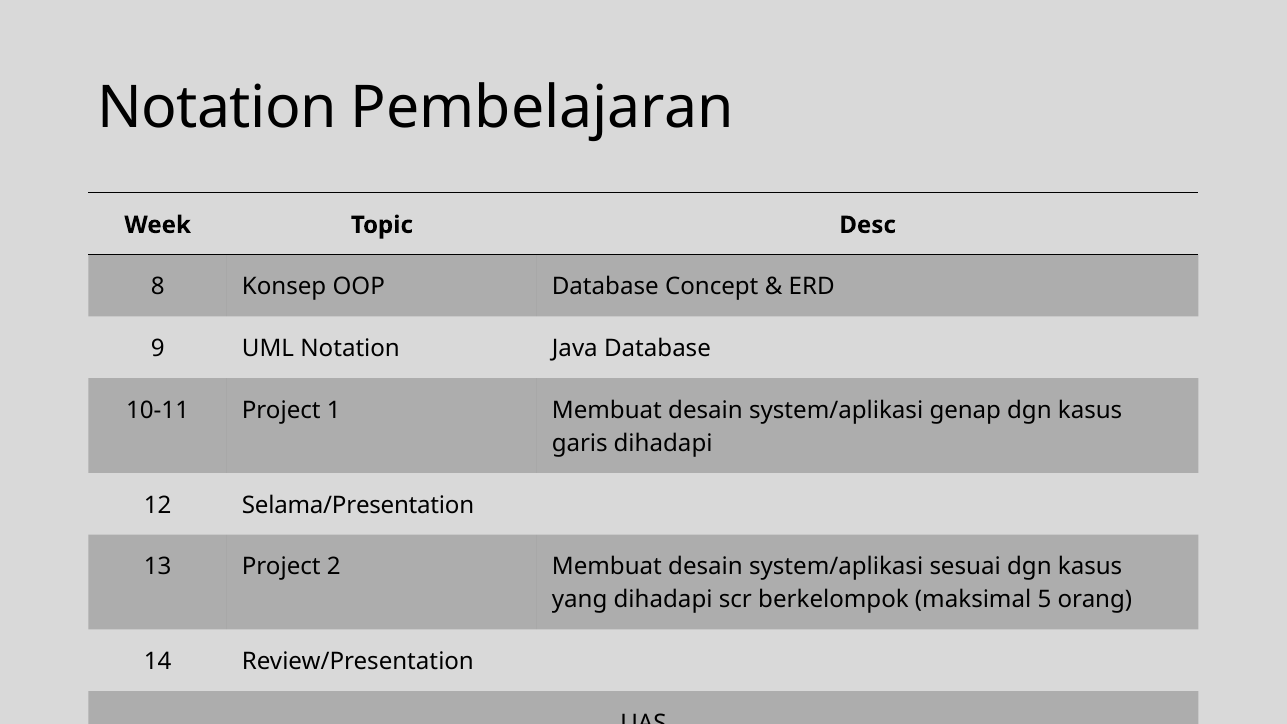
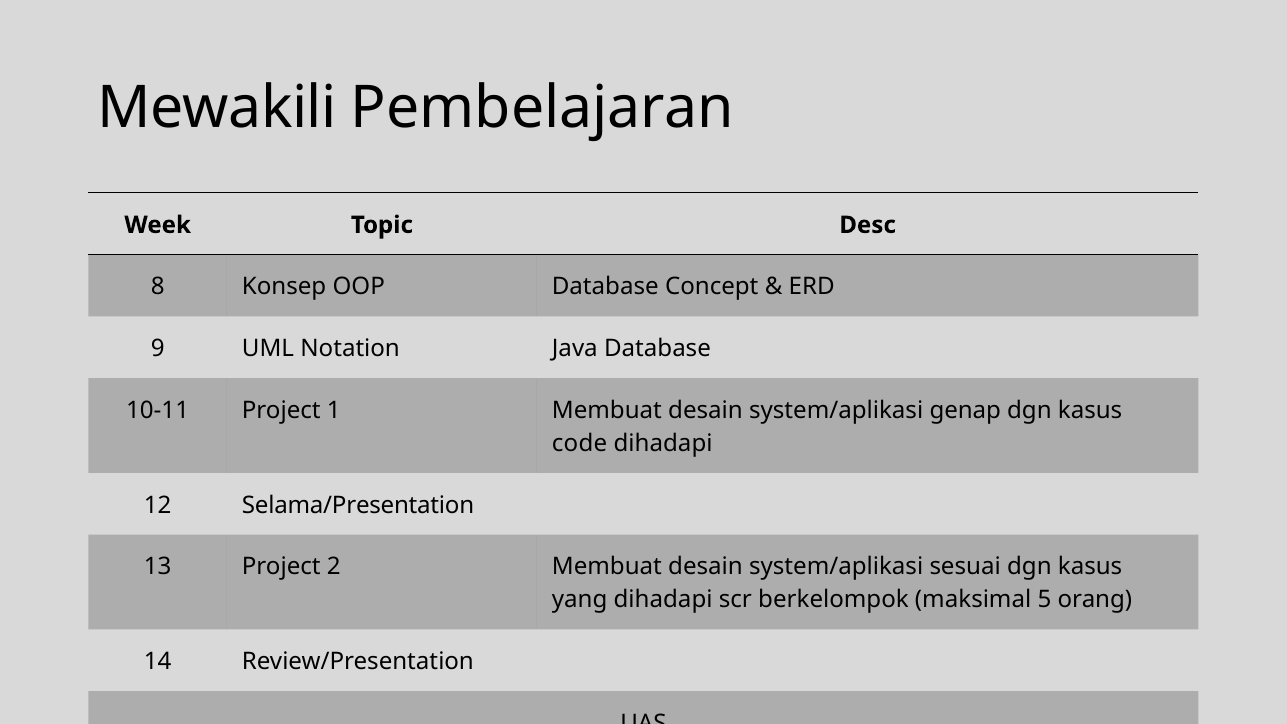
Notation at (217, 108): Notation -> Mewakili
garis: garis -> code
